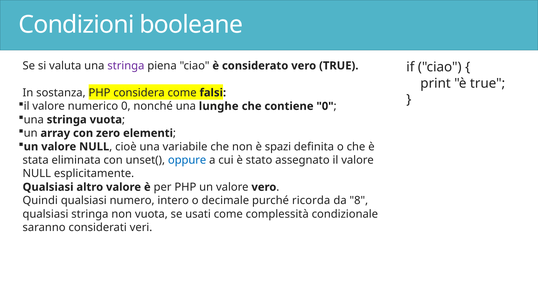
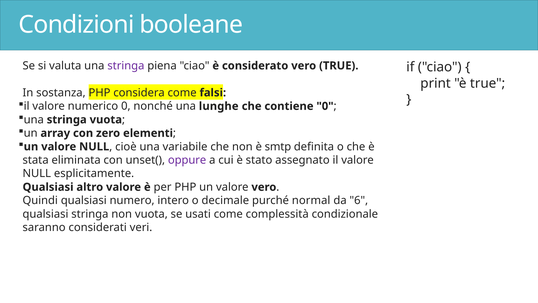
spazi: spazi -> smtp
oppure colour: blue -> purple
ricorda: ricorda -> normal
8: 8 -> 6
